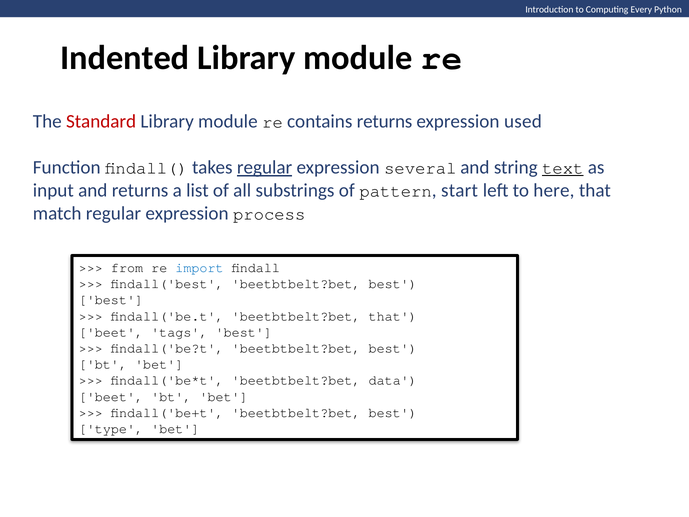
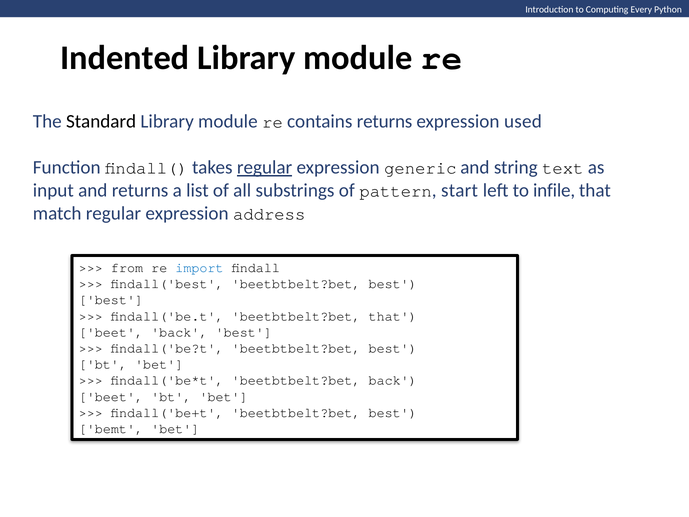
Standard colour: red -> black
several: several -> generic
text underline: present -> none
here: here -> infile
process: process -> address
beet tags: tags -> back
beetbtbelt?bet data: data -> back
type: type -> bemt
